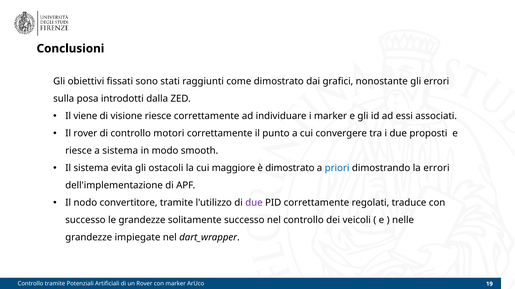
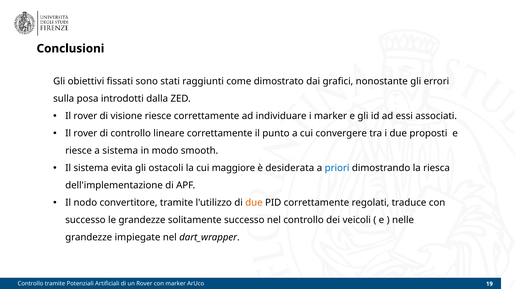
viene at (85, 116): viene -> rover
motori: motori -> lineare
è dimostrato: dimostrato -> desiderata
la errori: errori -> riesca
due at (254, 203) colour: purple -> orange
